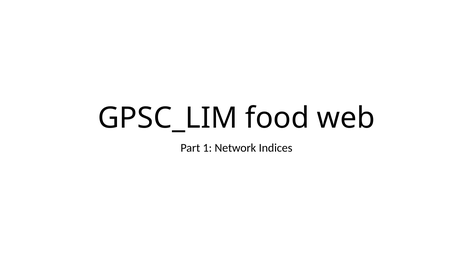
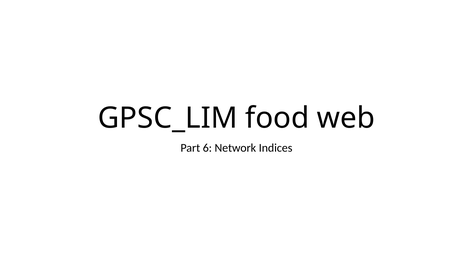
1: 1 -> 6
